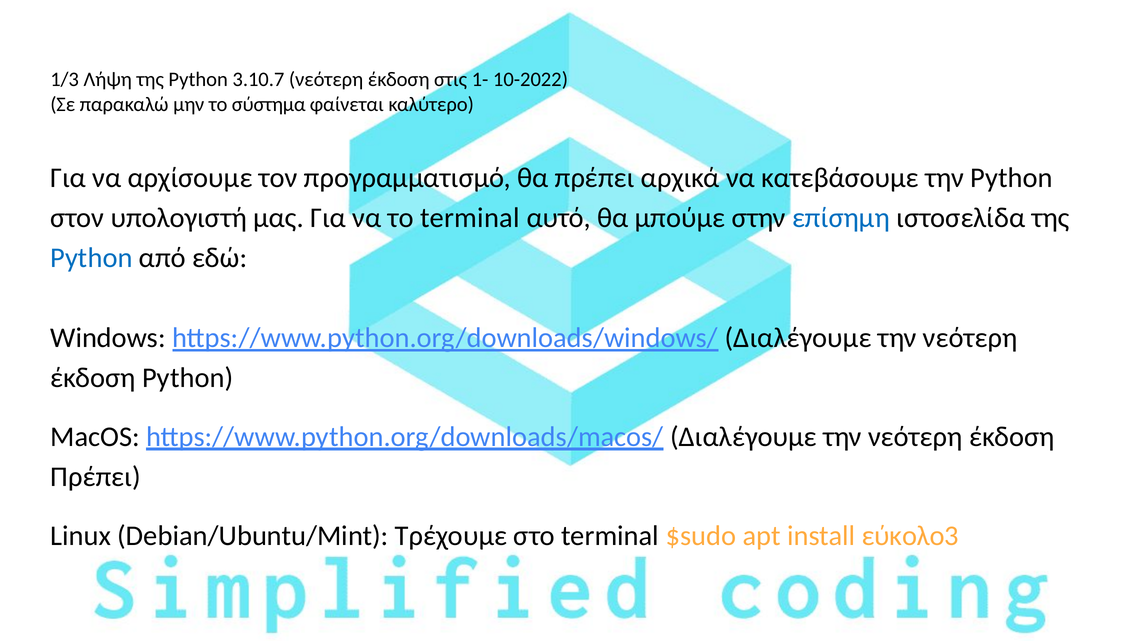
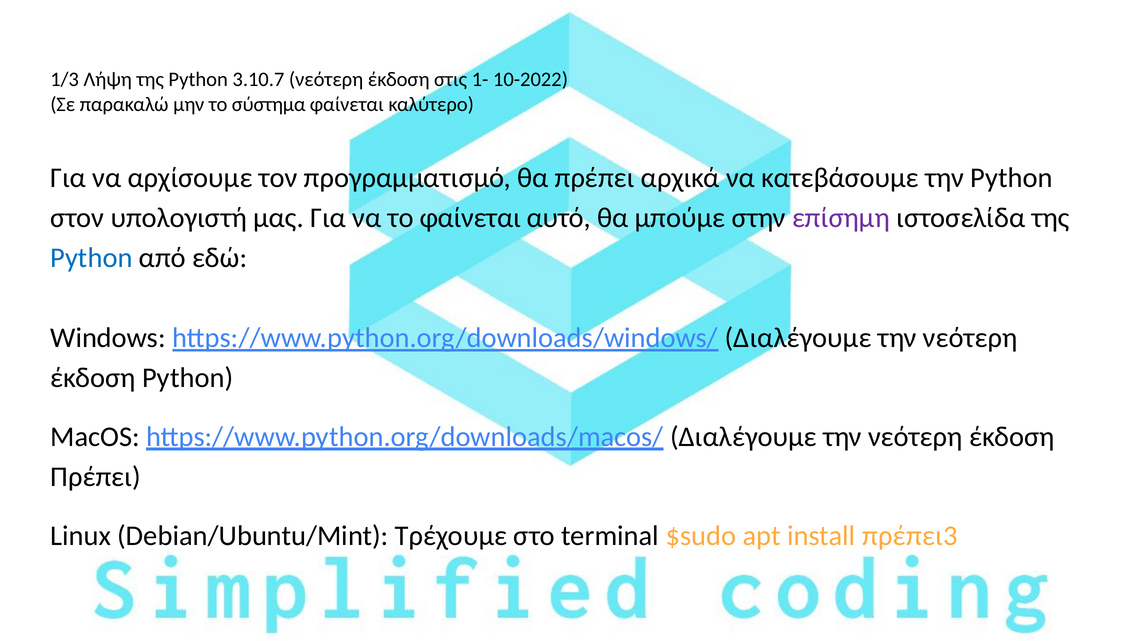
το terminal: terminal -> φαίνεται
επίσημη colour: blue -> purple
εύκολο3: εύκολο3 -> πρέπει3
